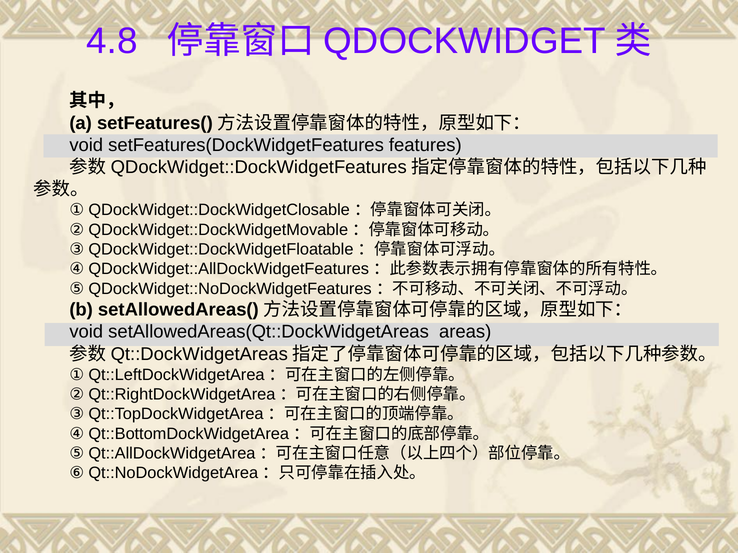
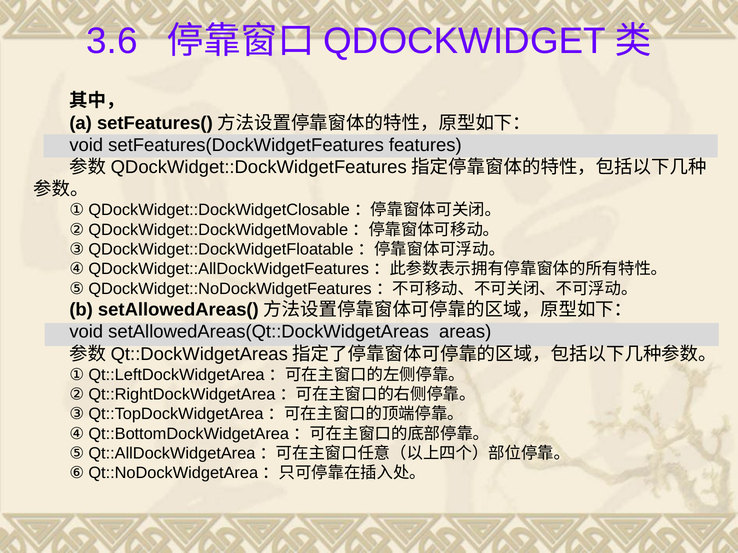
4.8: 4.8 -> 3.6
